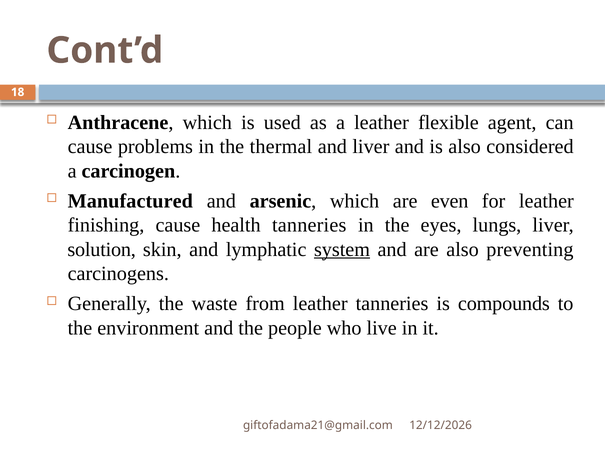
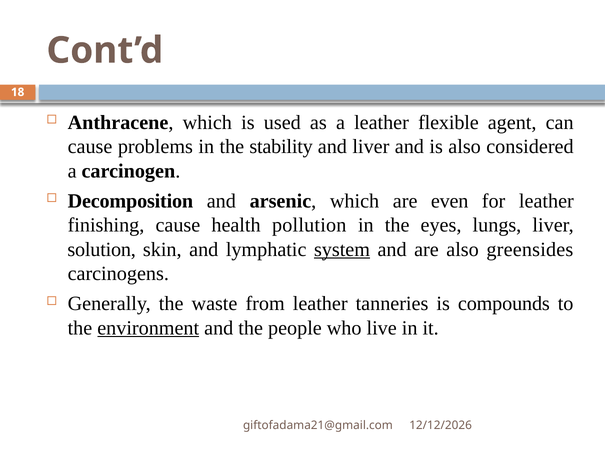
thermal: thermal -> stability
Manufactured: Manufactured -> Decomposition
health tanneries: tanneries -> pollution
preventing: preventing -> greensides
environment underline: none -> present
